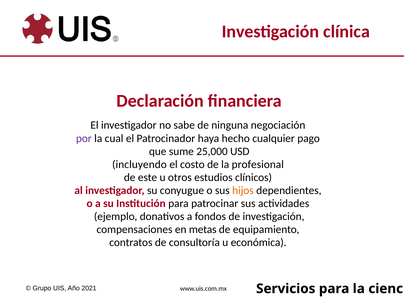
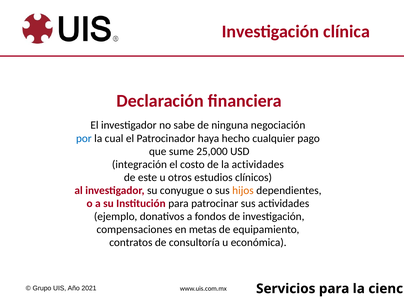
por colour: purple -> blue
incluyendo: incluyendo -> integración
la profesional: profesional -> actividades
